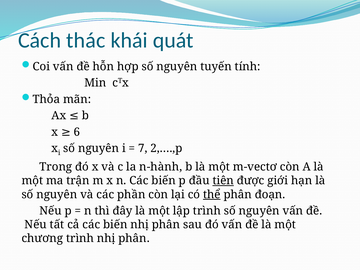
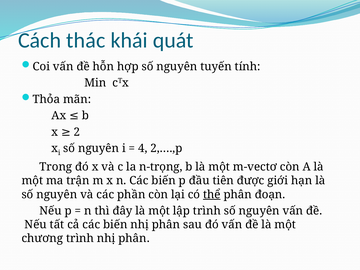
6: 6 -> 2
7: 7 -> 4
n-hành: n-hành -> n-trọng
tiên underline: present -> none
